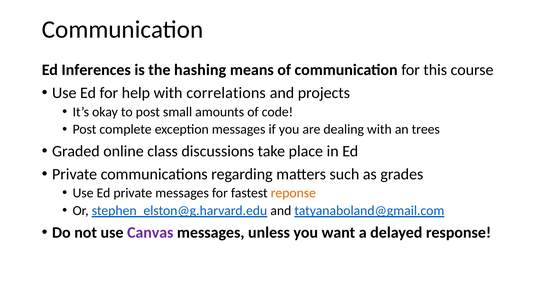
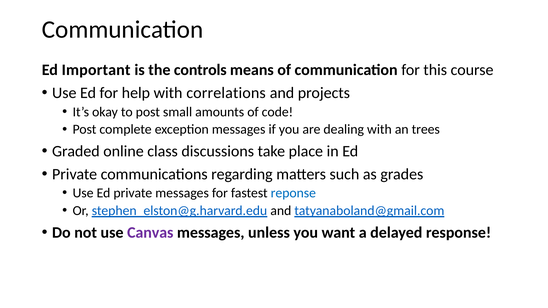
Inferences: Inferences -> Important
hashing: hashing -> controls
reponse colour: orange -> blue
